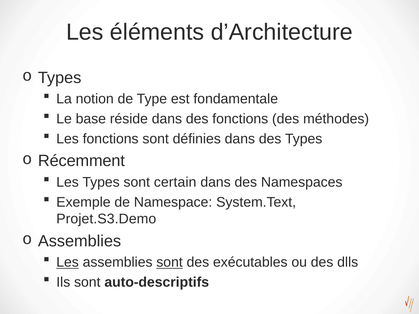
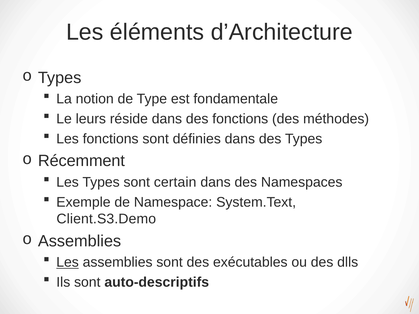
base: base -> leurs
Projet.S3.Demo: Projet.S3.Demo -> Client.S3.Demo
sont at (170, 262) underline: present -> none
